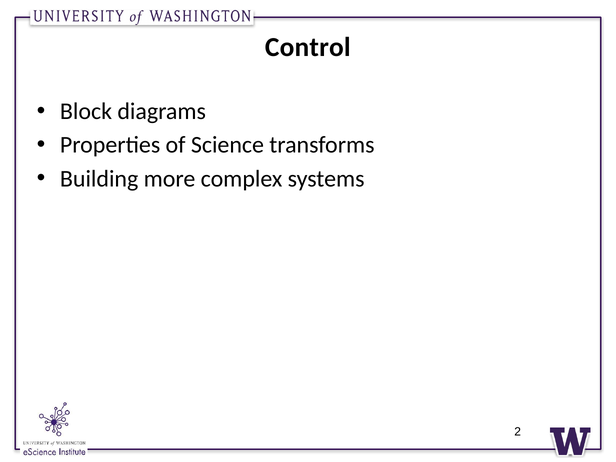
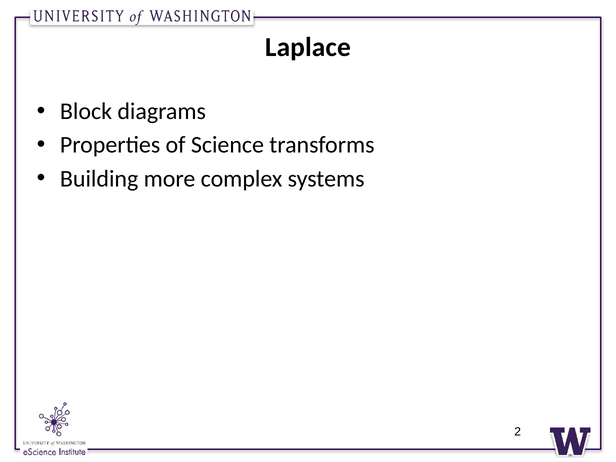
Control: Control -> Laplace
